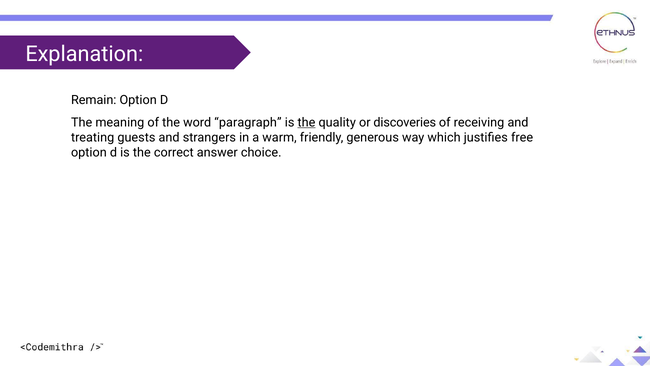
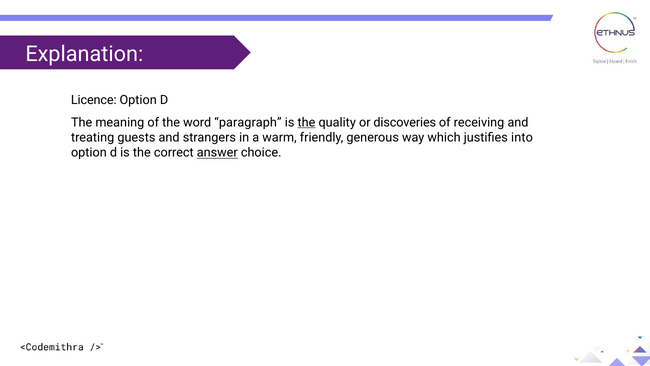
Remain: Remain -> Licence
free: free -> into
answer underline: none -> present
